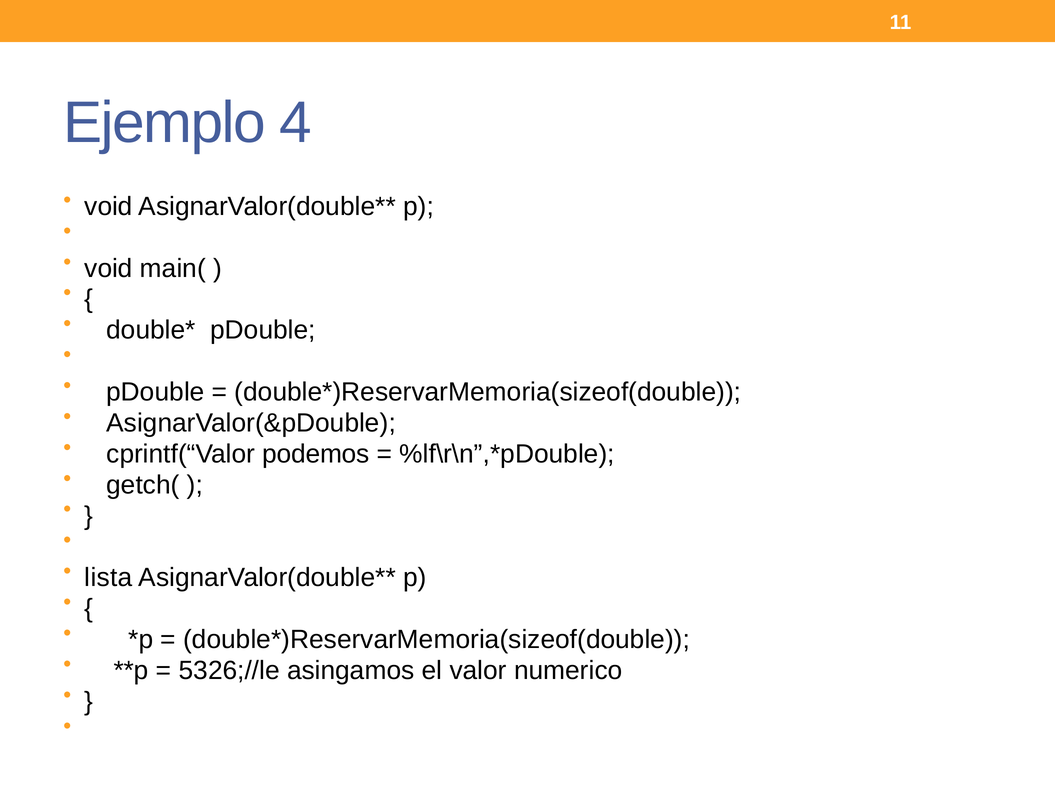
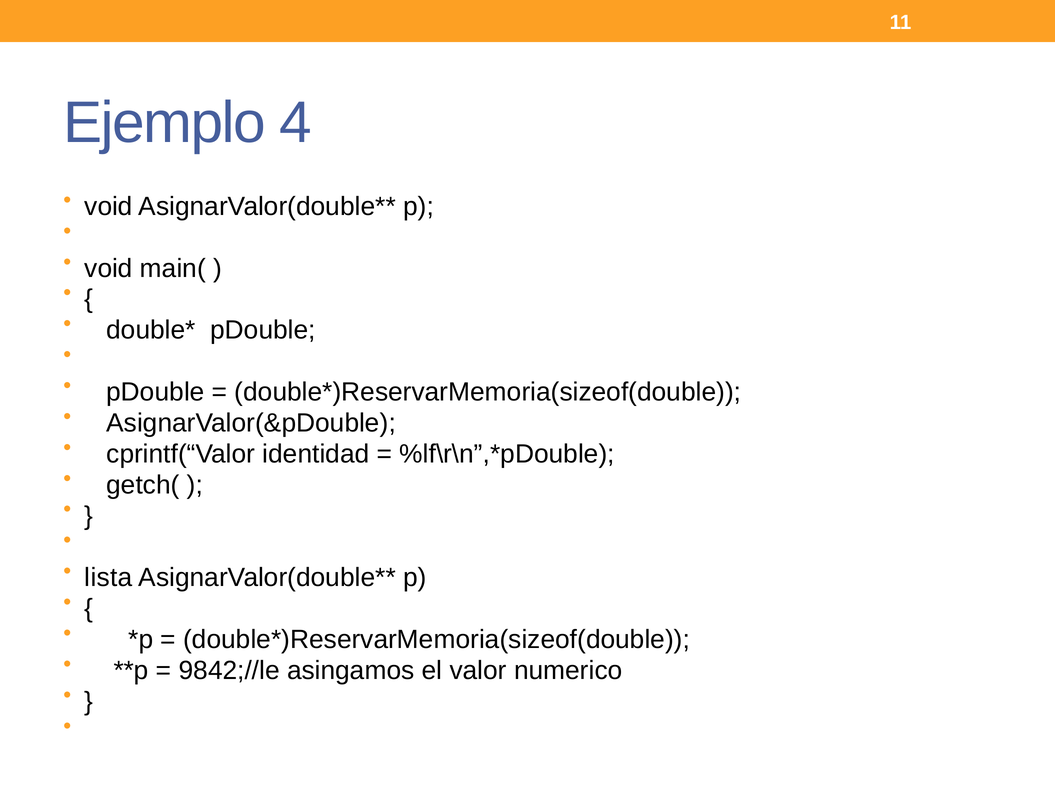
podemos: podemos -> identidad
5326;//le: 5326;//le -> 9842;//le
